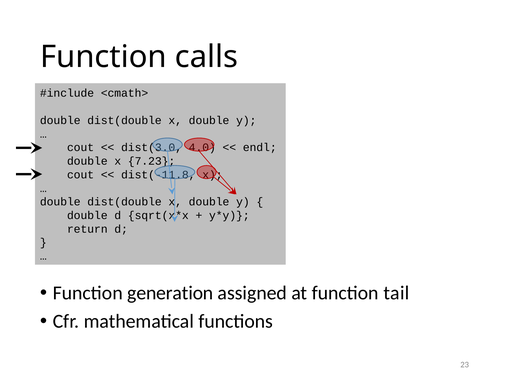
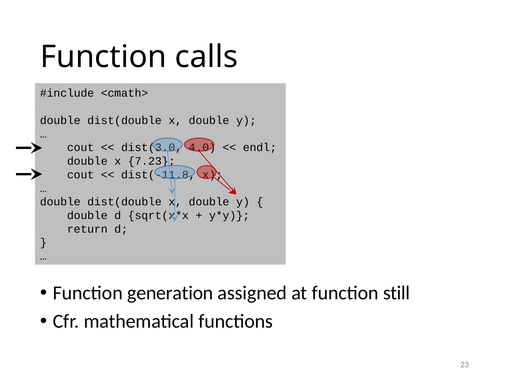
tail: tail -> still
